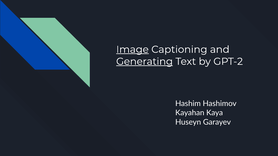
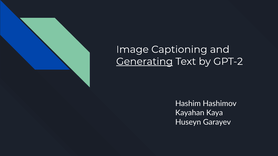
Image underline: present -> none
